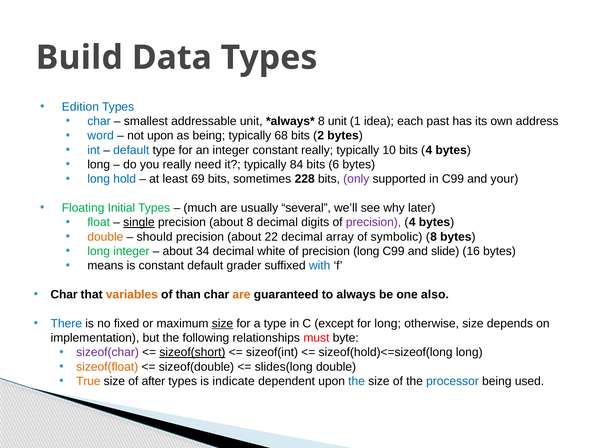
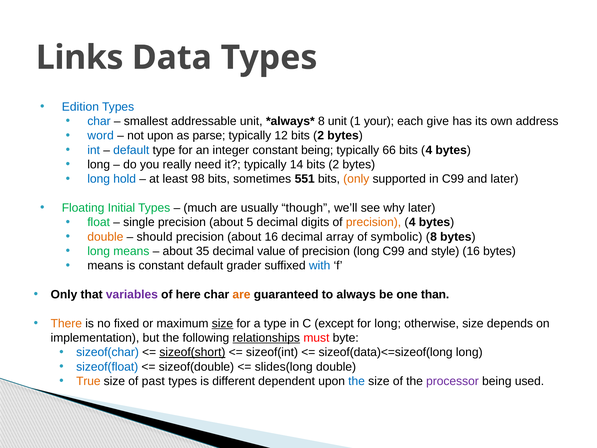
Build: Build -> Links
idea: idea -> your
past: past -> give
as being: being -> parse
68: 68 -> 12
constant really: really -> being
10: 10 -> 66
84: 84 -> 14
6 at (334, 164): 6 -> 2
69: 69 -> 98
228: 228 -> 551
only at (356, 179) colour: purple -> orange
and your: your -> later
several: several -> though
single underline: present -> none
about 8: 8 -> 5
precision at (374, 222) colour: purple -> orange
about 22: 22 -> 16
long integer: integer -> means
34: 34 -> 35
white: white -> value
slide: slide -> style
Char at (64, 294): Char -> Only
variables colour: orange -> purple
than: than -> here
also: also -> than
There colour: blue -> orange
relationships underline: none -> present
sizeof(char colour: purple -> blue
sizeof(hold)<=sizeof(long: sizeof(hold)<=sizeof(long -> sizeof(data)<=sizeof(long
sizeof(float colour: orange -> blue
after: after -> past
indicate: indicate -> different
processor colour: blue -> purple
